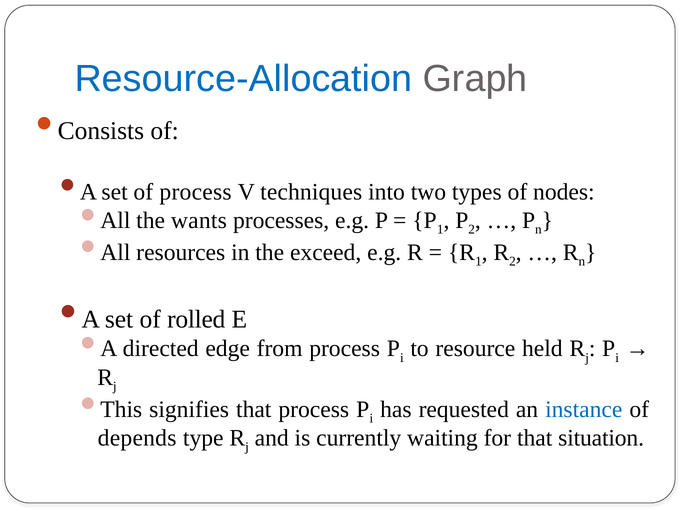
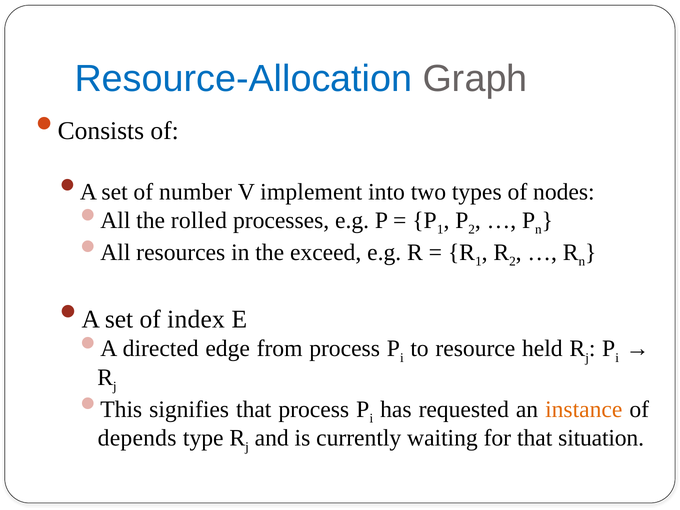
of process: process -> number
techniques: techniques -> implement
wants: wants -> rolled
rolled: rolled -> index
instance colour: blue -> orange
